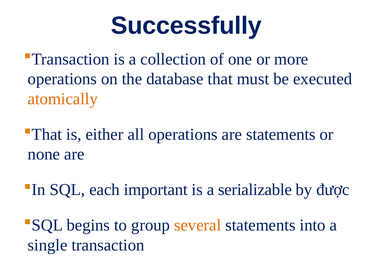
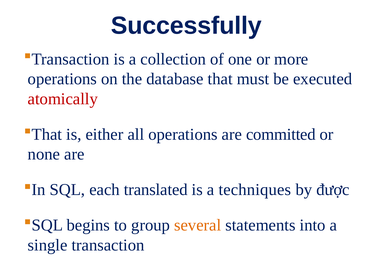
atomically colour: orange -> red
are statements: statements -> committed
important: important -> translated
serializable: serializable -> techniques
